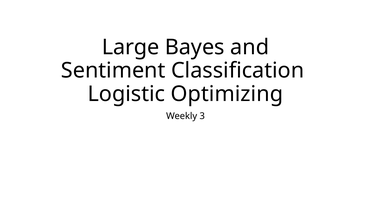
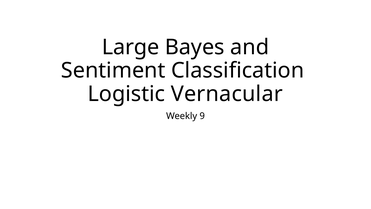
Optimizing: Optimizing -> Vernacular
3: 3 -> 9
